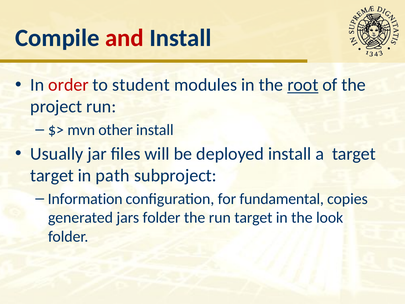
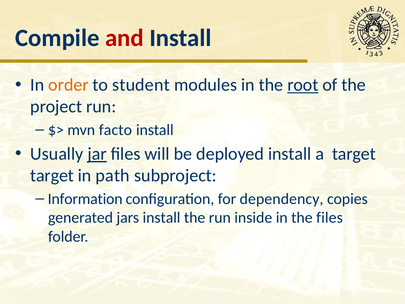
order colour: red -> orange
other: other -> facto
jar underline: none -> present
fundamental: fundamental -> dependency
jars folder: folder -> install
run target: target -> inside
the look: look -> files
